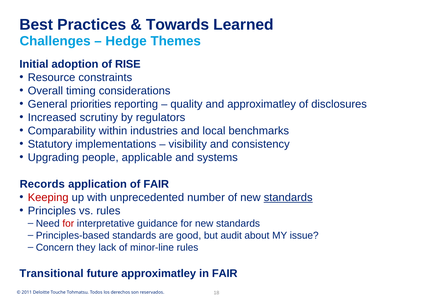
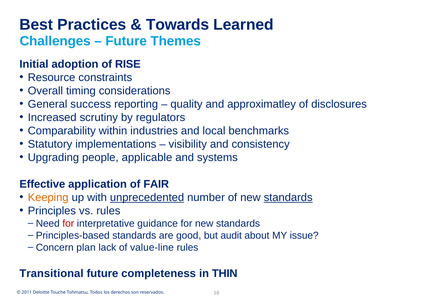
Hedge at (126, 41): Hedge -> Future
priorities: priorities -> success
Records: Records -> Effective
Keeping colour: red -> orange
unprecedented underline: none -> present
they: they -> plan
minor-line: minor-line -> value-line
future approximatley: approximatley -> completeness
in FAIR: FAIR -> THIN
